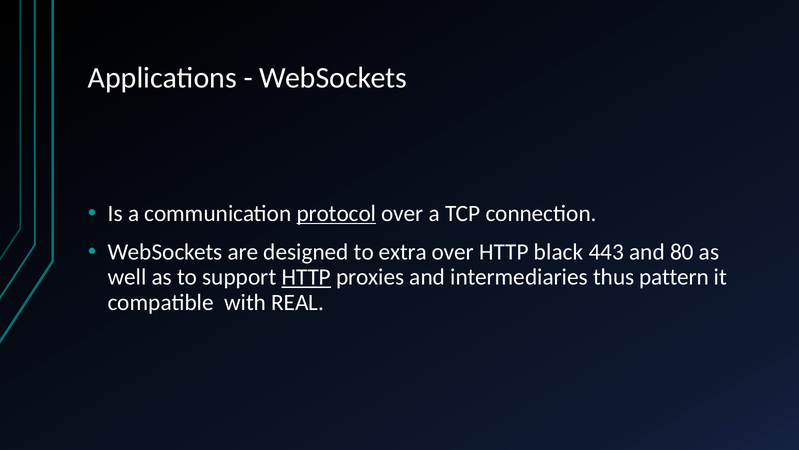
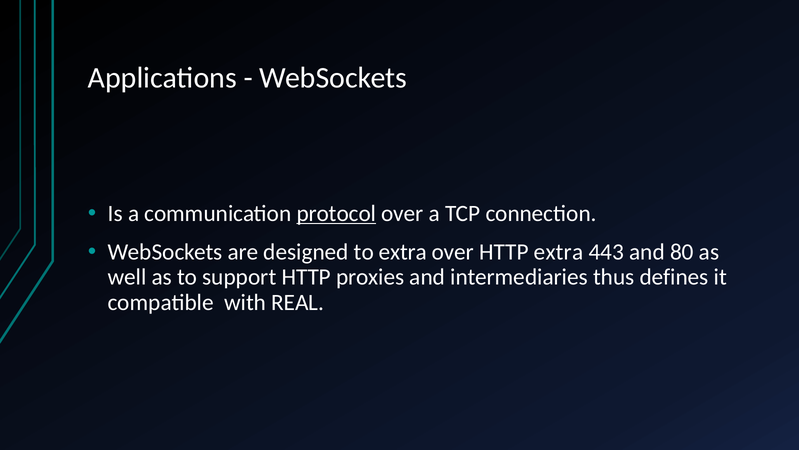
HTTP black: black -> extra
HTTP at (306, 277) underline: present -> none
pattern: pattern -> defines
